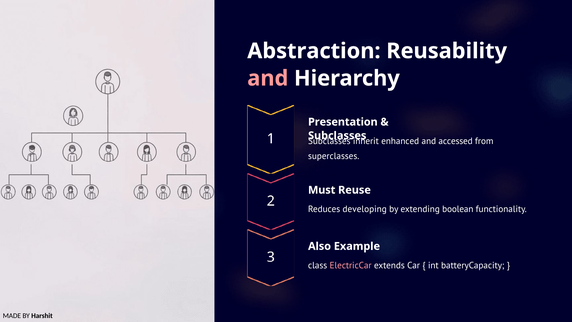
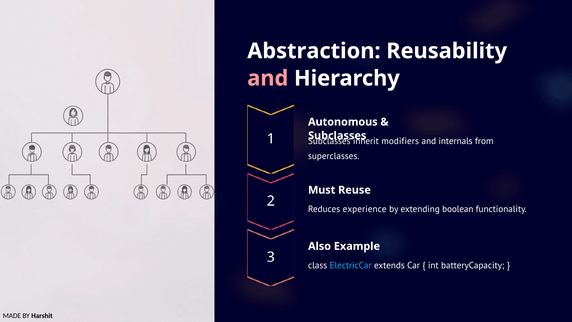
Presentation: Presentation -> Autonomous
enhanced: enhanced -> modifiers
accessed: accessed -> internals
developing: developing -> experience
ElectricCar colour: pink -> light blue
